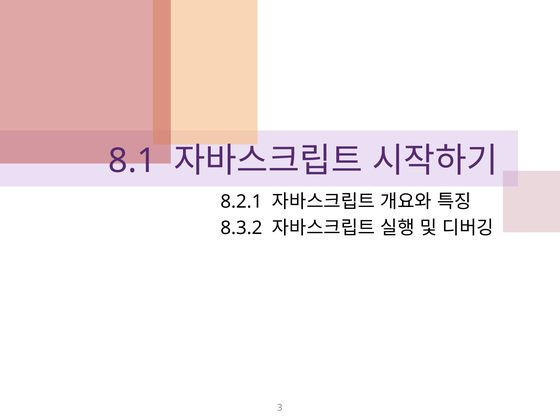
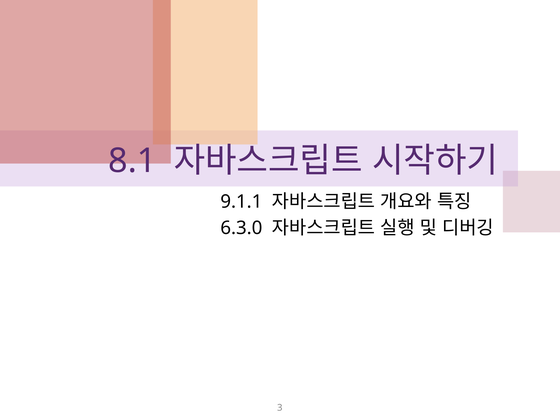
8.2.1: 8.2.1 -> 9.1.1
8.3.2: 8.3.2 -> 6.3.0
